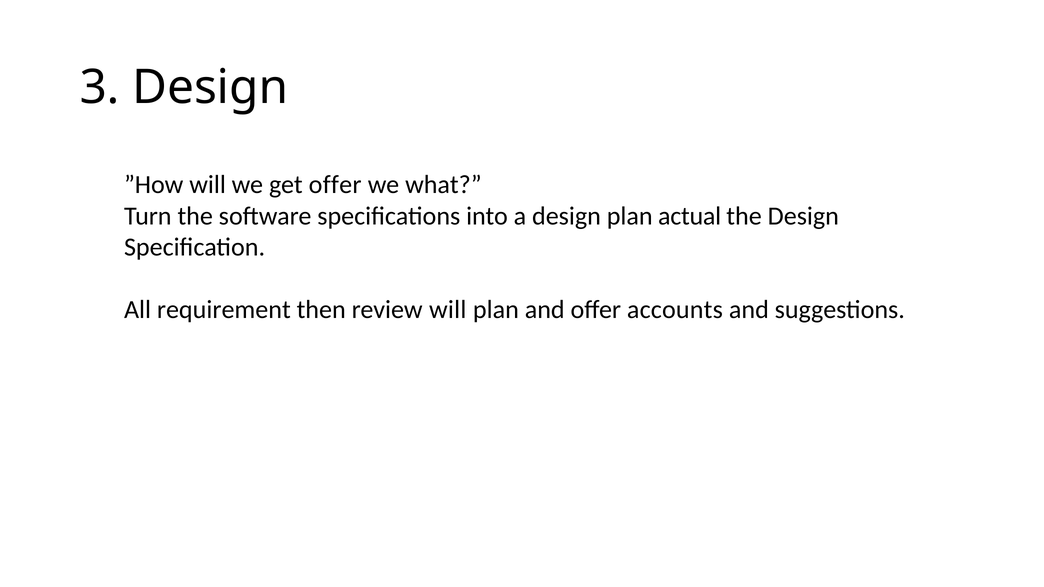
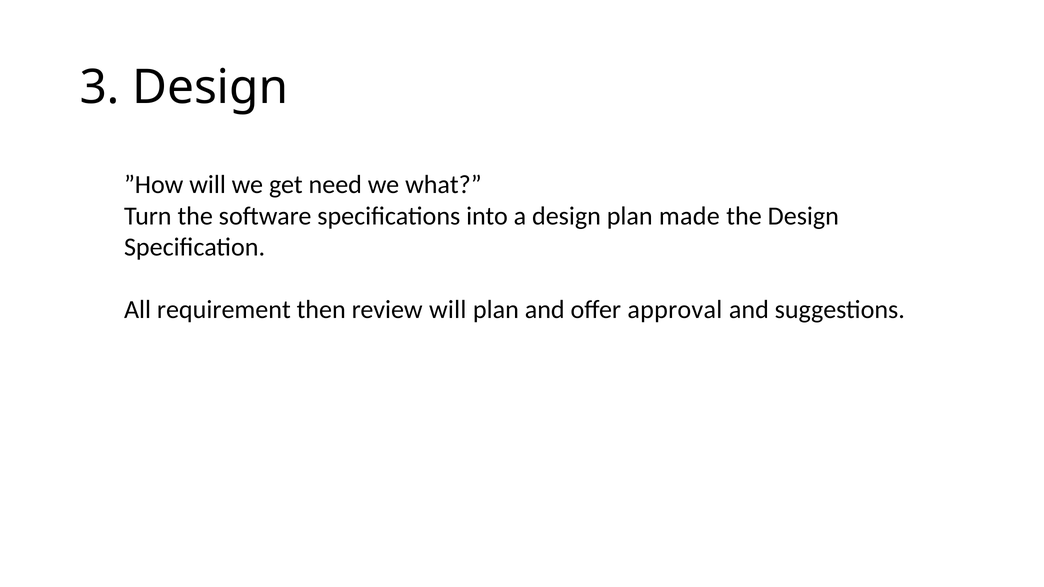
get offer: offer -> need
actual: actual -> made
accounts: accounts -> approval
